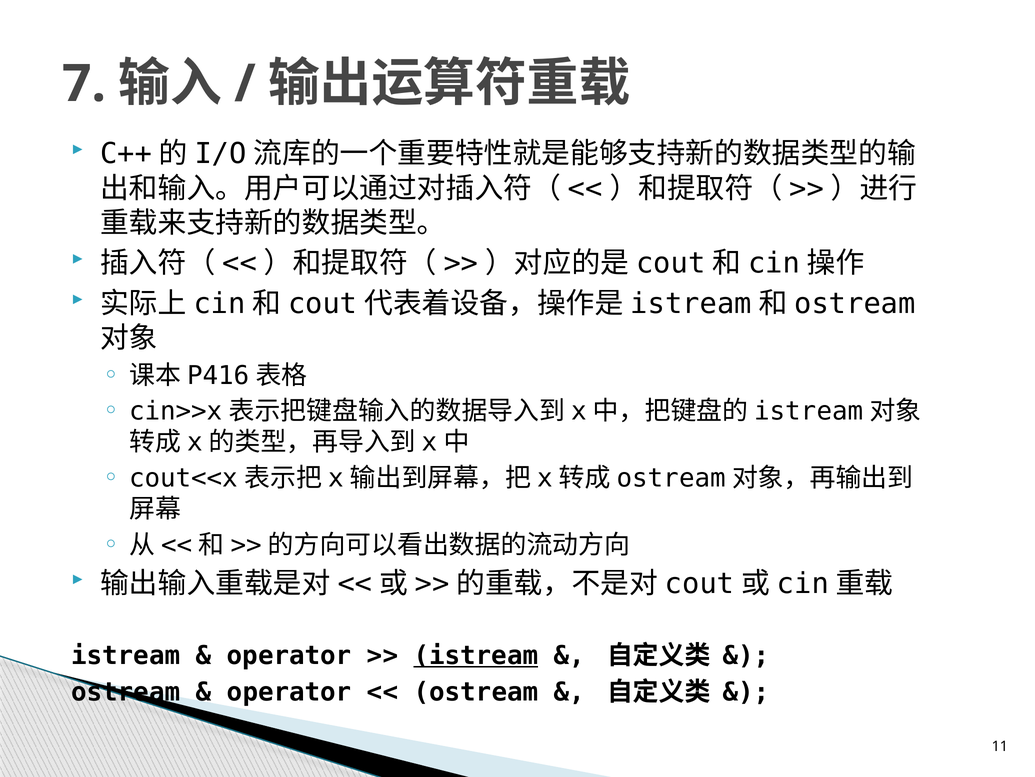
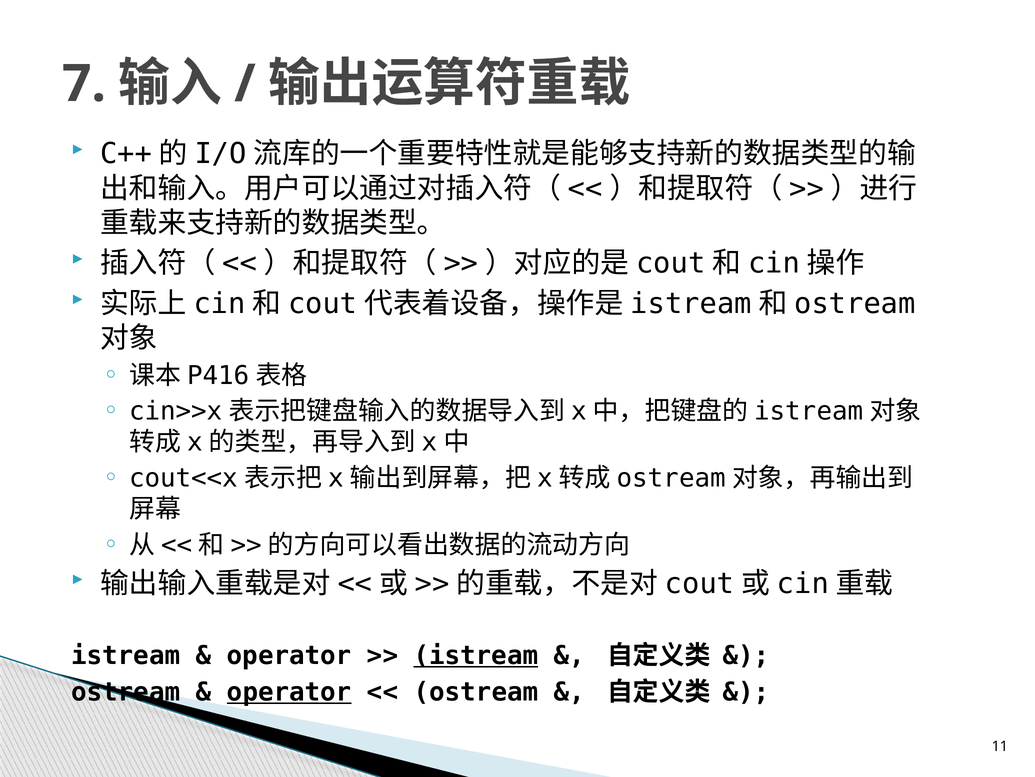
operator at (289, 692) underline: none -> present
